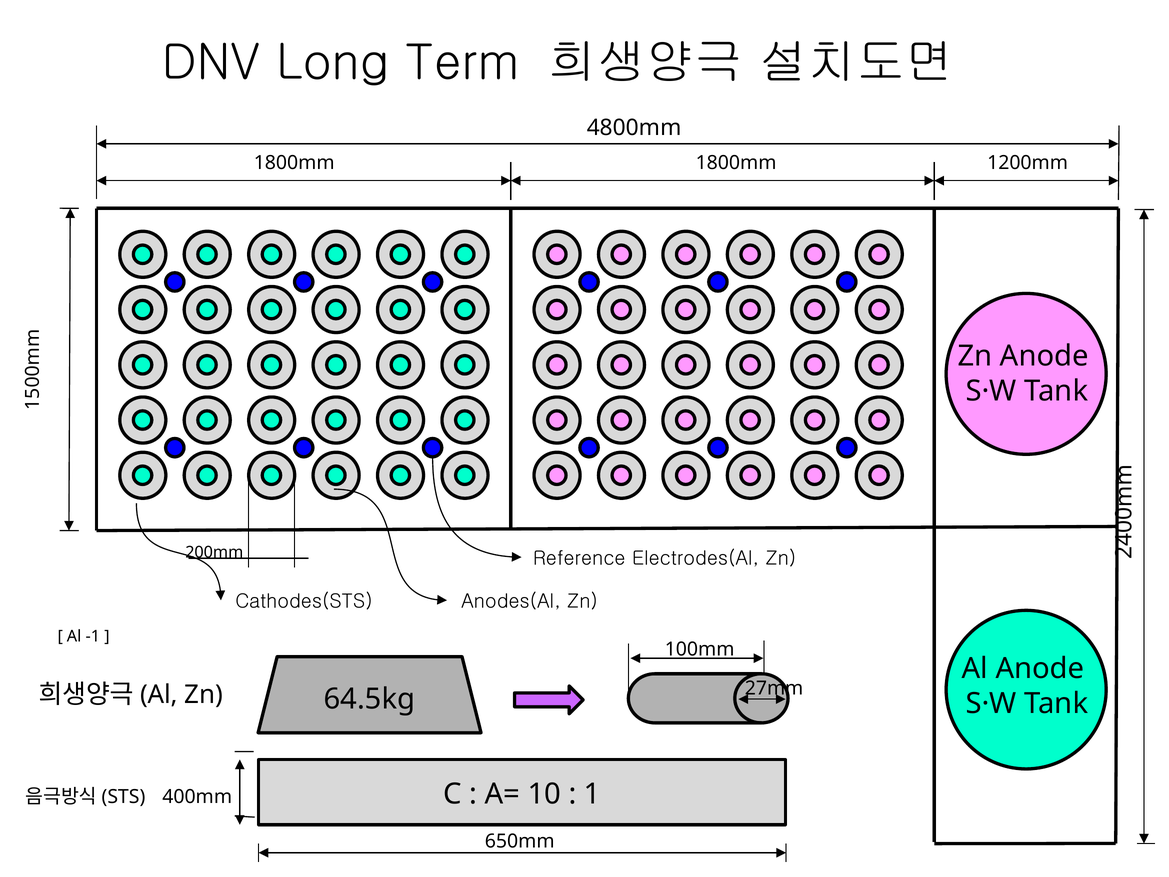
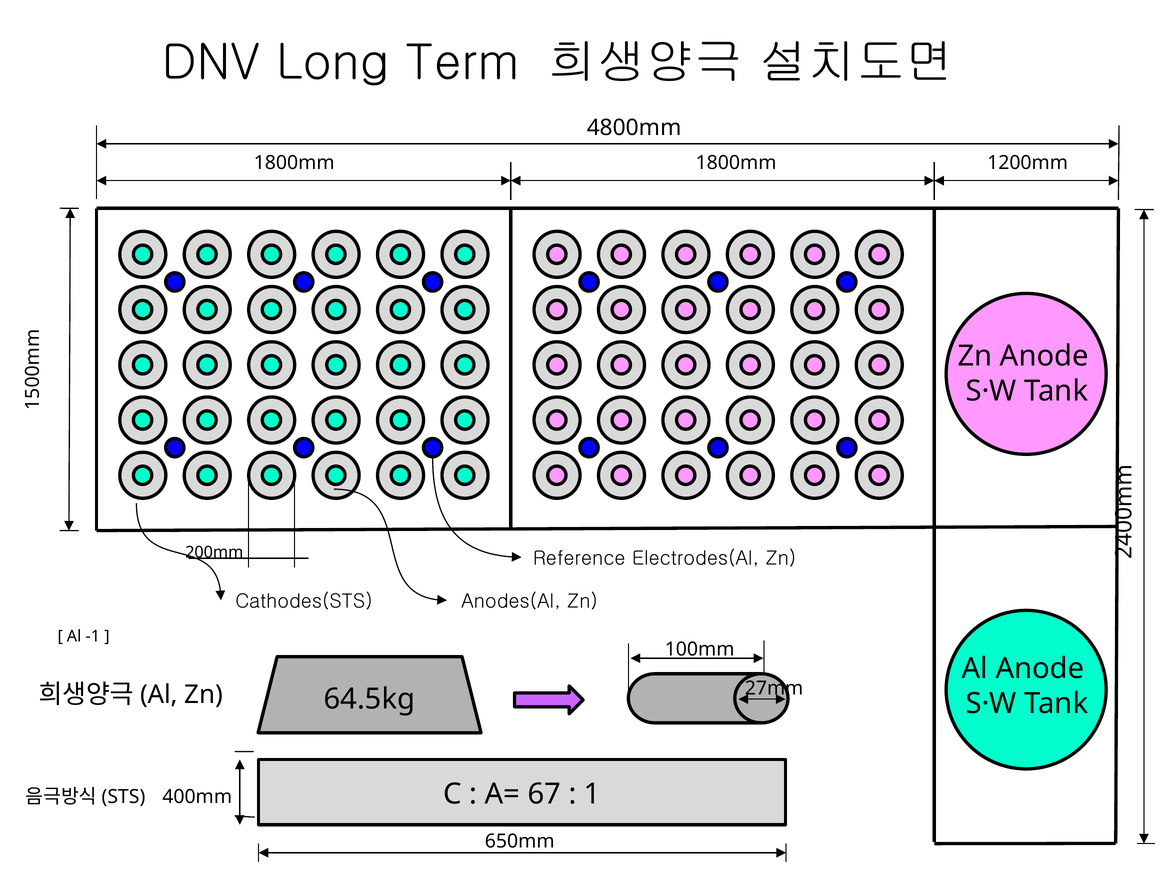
10: 10 -> 67
